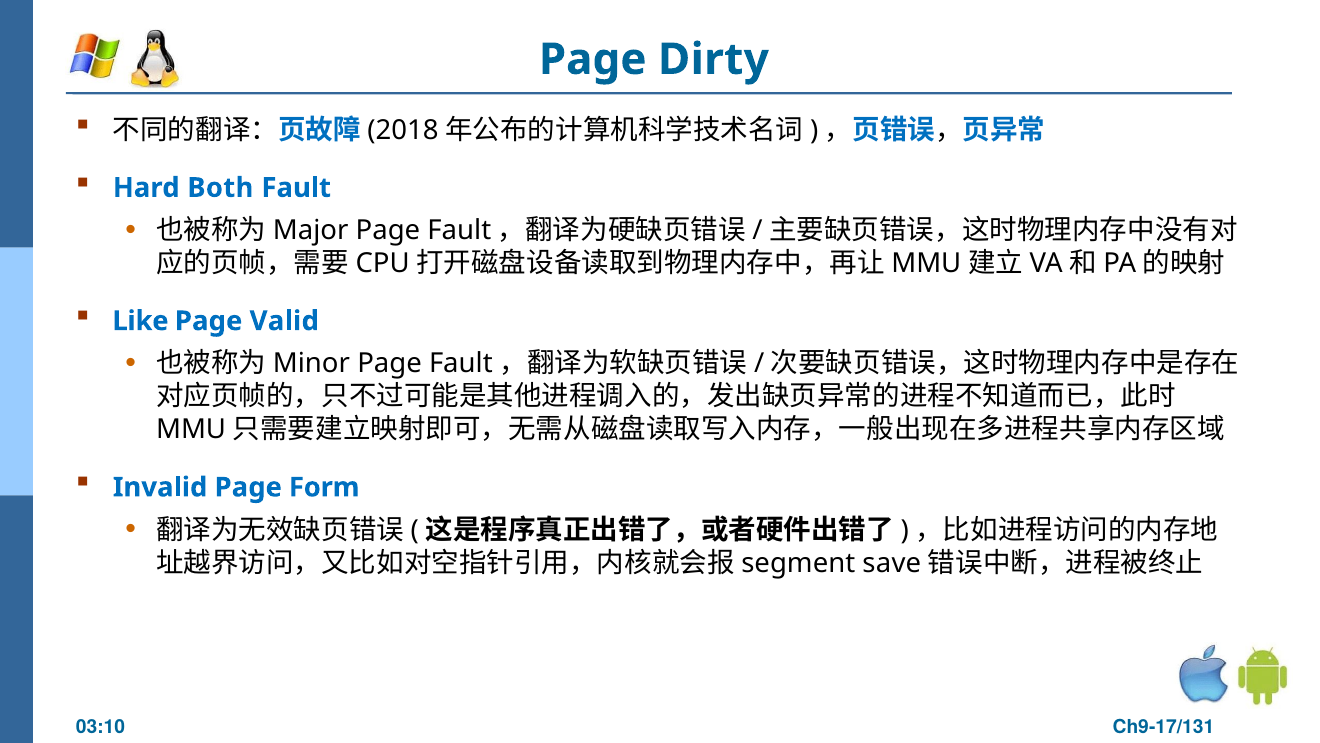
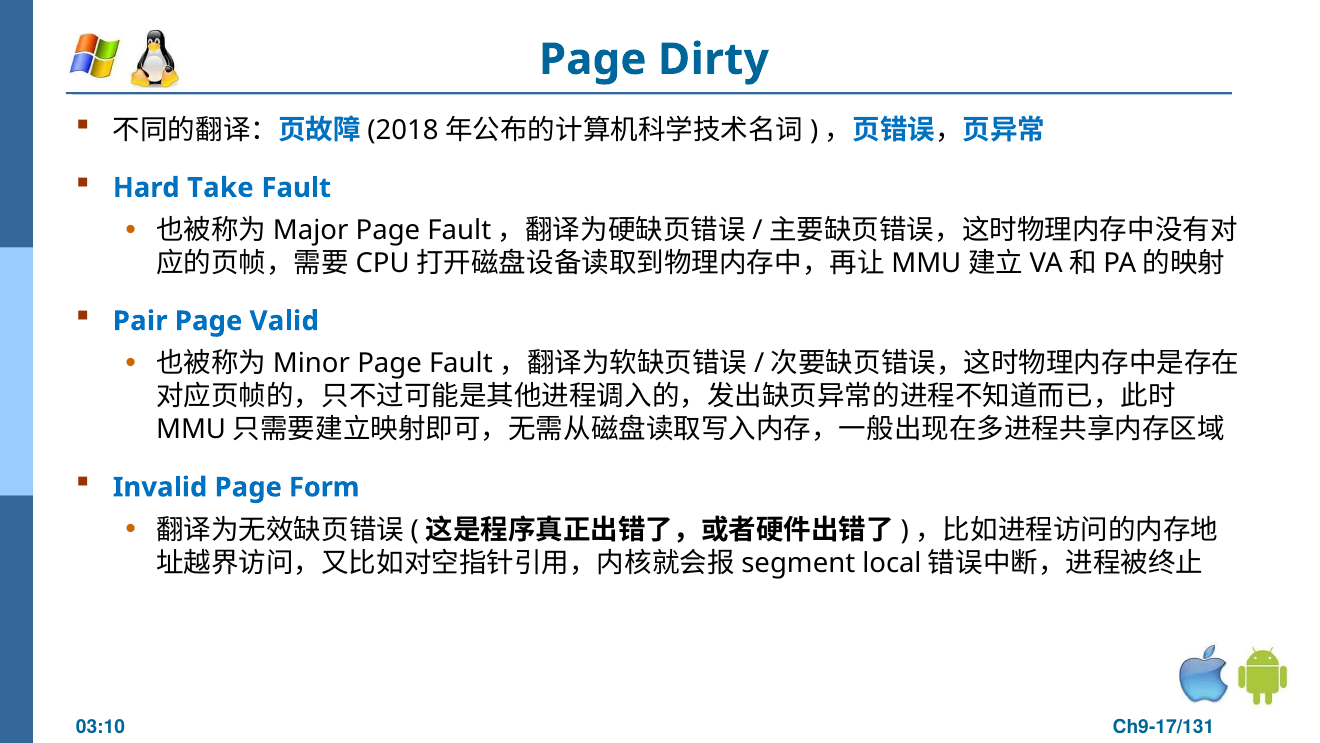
Both: Both -> Take
Like: Like -> Pair
save: save -> local
